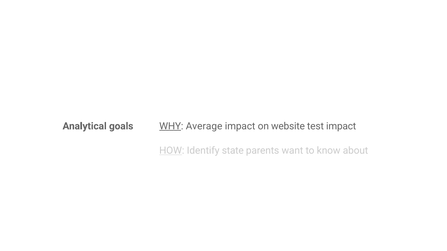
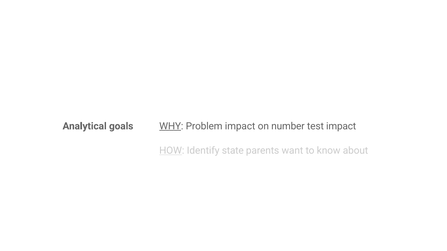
Average: Average -> Problem
website: website -> number
